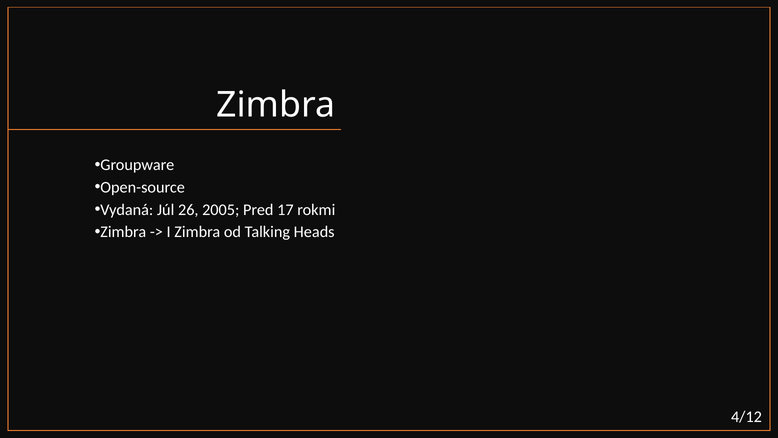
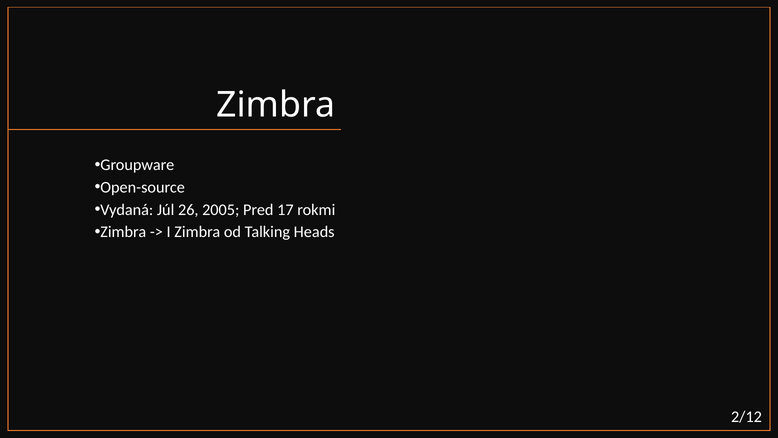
4/12: 4/12 -> 2/12
